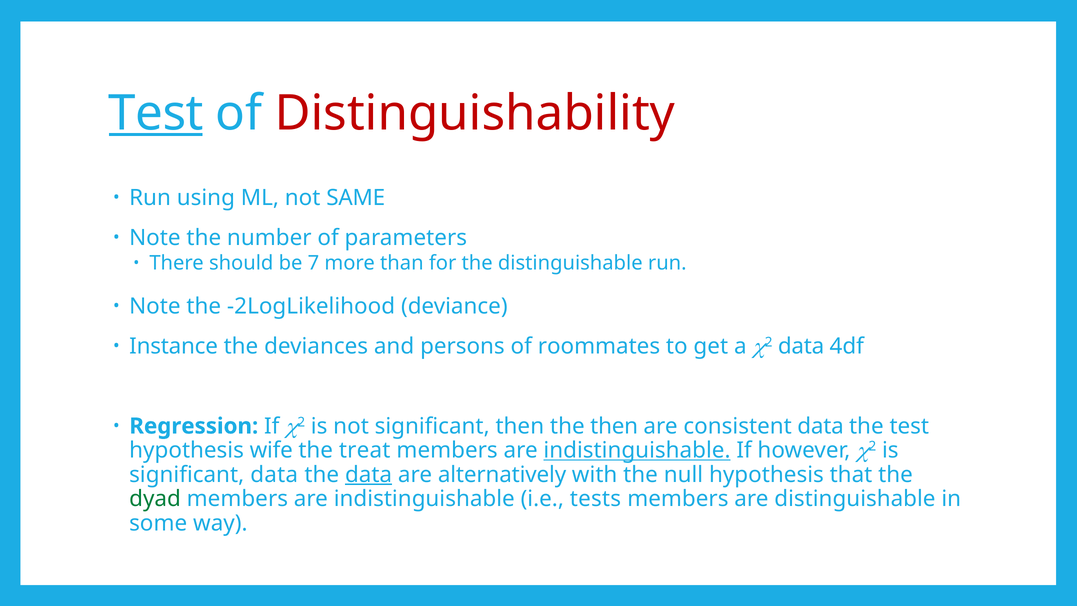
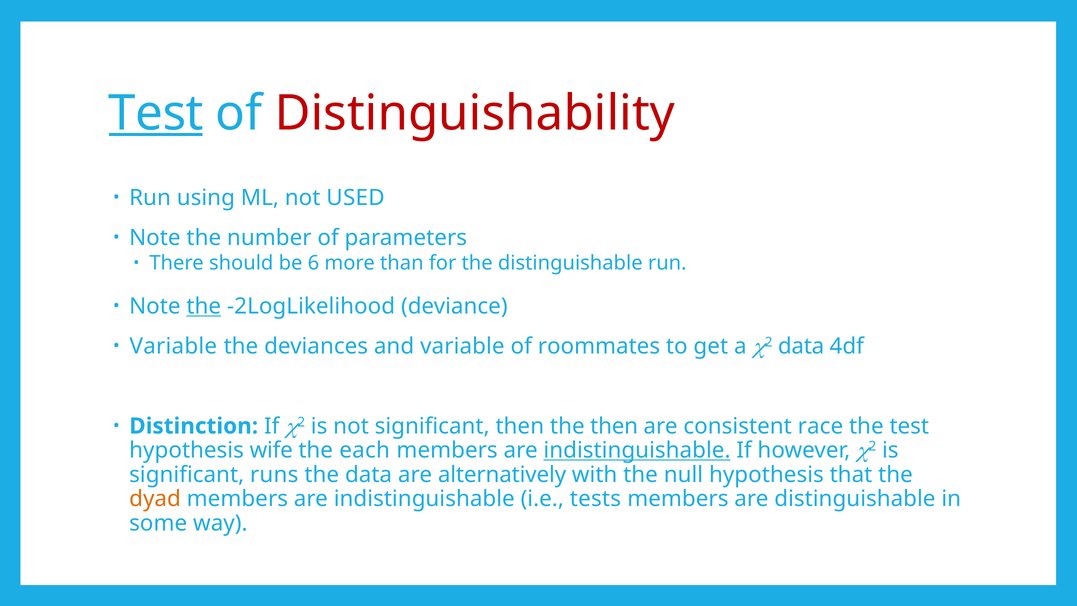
SAME: SAME -> USED
7: 7 -> 6
the at (204, 306) underline: none -> present
Instance at (174, 346): Instance -> Variable
and persons: persons -> variable
Regression: Regression -> Distinction
consistent data: data -> race
treat: treat -> each
significant data: data -> runs
data at (369, 475) underline: present -> none
dyad colour: green -> orange
